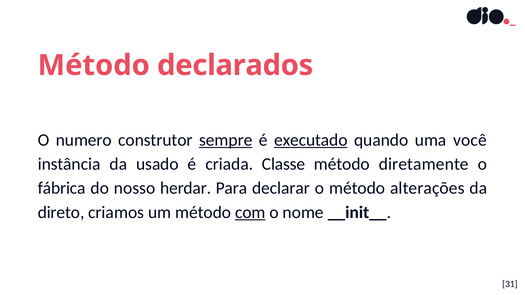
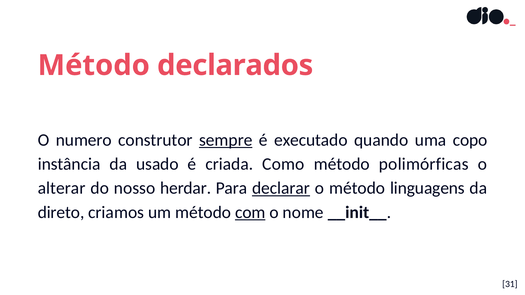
executado underline: present -> none
você: você -> copo
Classe: Classe -> Como
diretamente: diretamente -> polimórficas
fábrica: fábrica -> alterar
declarar underline: none -> present
alterações: alterações -> linguagens
